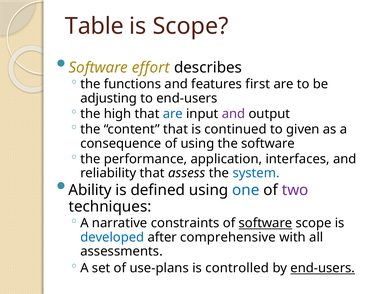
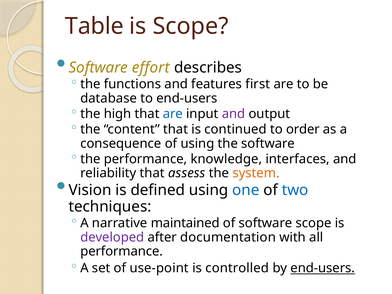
adjusting: adjusting -> database
given: given -> order
application: application -> knowledge
system colour: blue -> orange
Ability: Ability -> Vision
two colour: purple -> blue
constraints: constraints -> maintained
software at (265, 223) underline: present -> none
developed colour: blue -> purple
comprehensive: comprehensive -> documentation
assessments at (122, 251): assessments -> performance
use-plans: use-plans -> use-point
